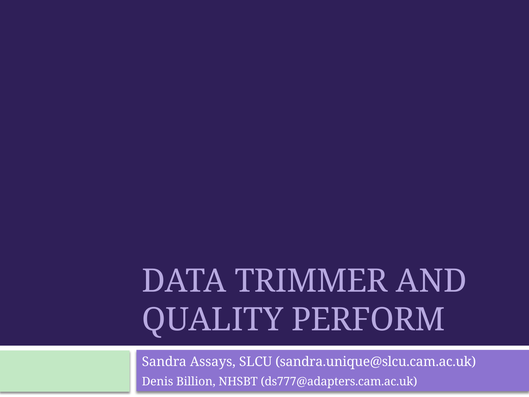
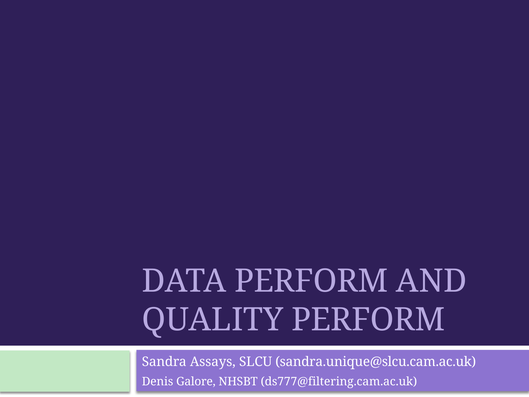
DATA TRIMMER: TRIMMER -> PERFORM
Billion: Billion -> Galore
ds777@adapters.cam.ac.uk: ds777@adapters.cam.ac.uk -> ds777@filtering.cam.ac.uk
